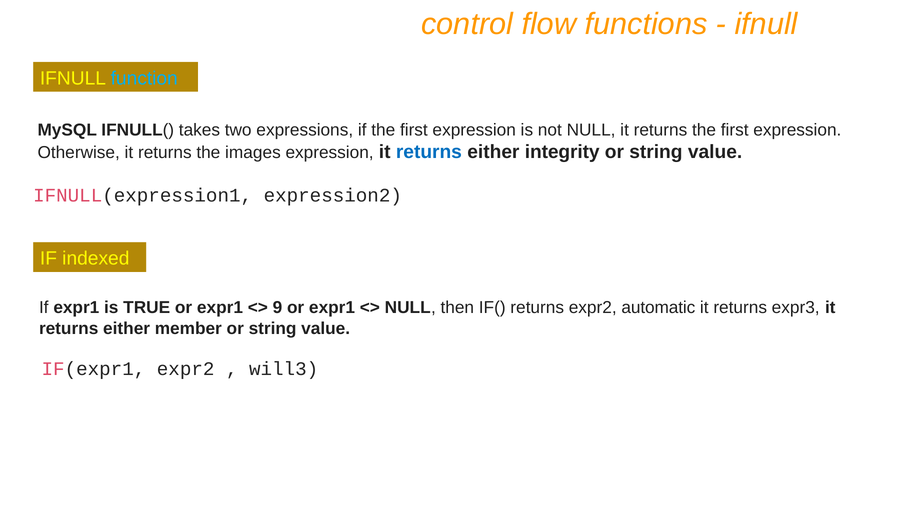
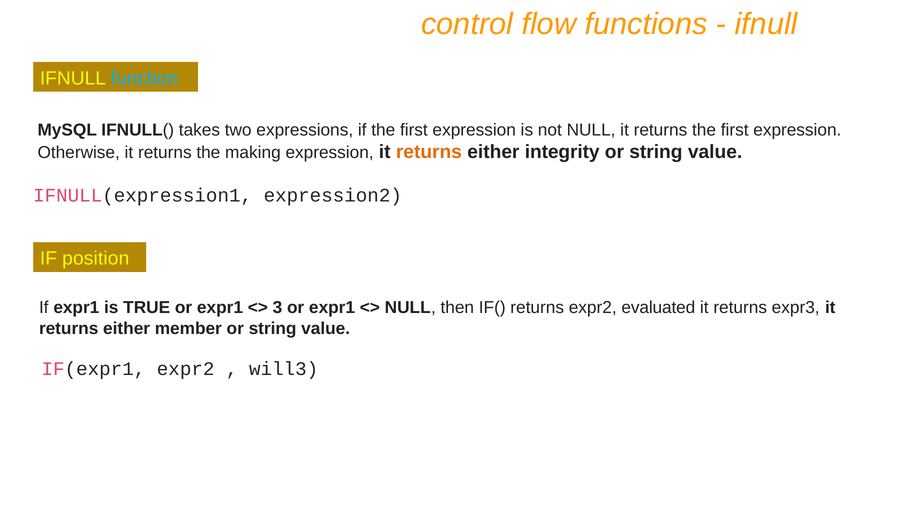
images: images -> making
returns at (429, 152) colour: blue -> orange
indexed: indexed -> position
9: 9 -> 3
automatic: automatic -> evaluated
